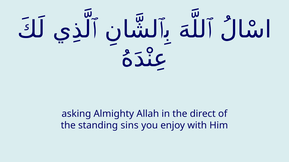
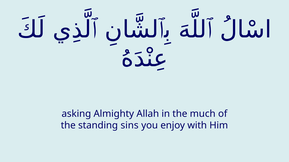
direct: direct -> much
